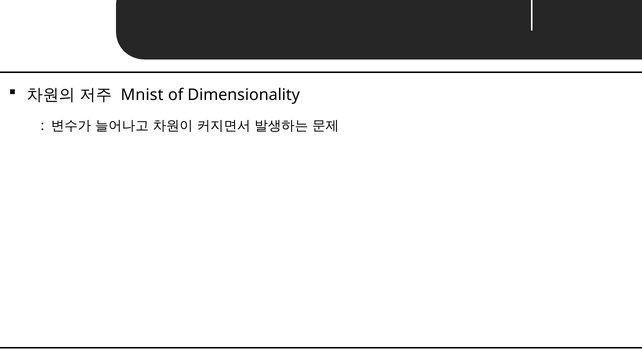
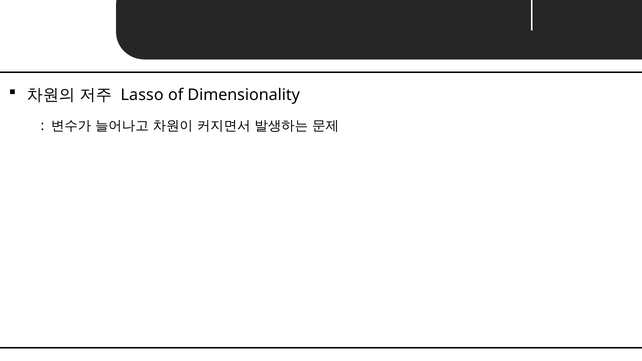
Mnist: Mnist -> Lasso
